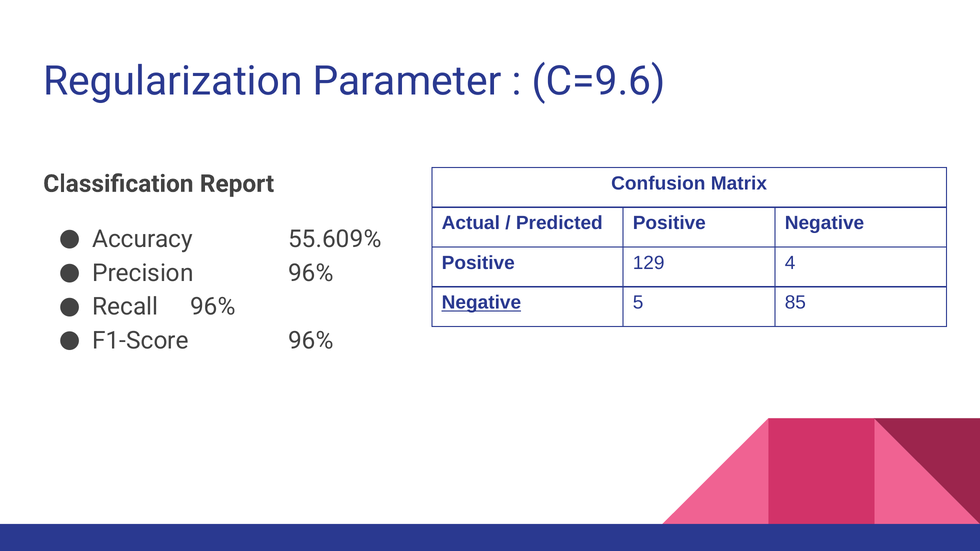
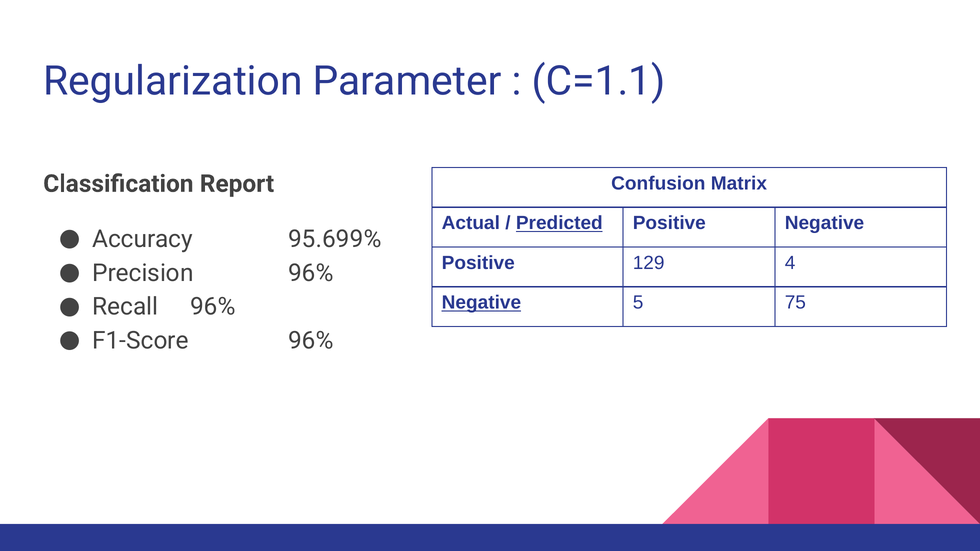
C=9.6: C=9.6 -> C=1.1
Predicted underline: none -> present
55.609%: 55.609% -> 95.699%
85: 85 -> 75
